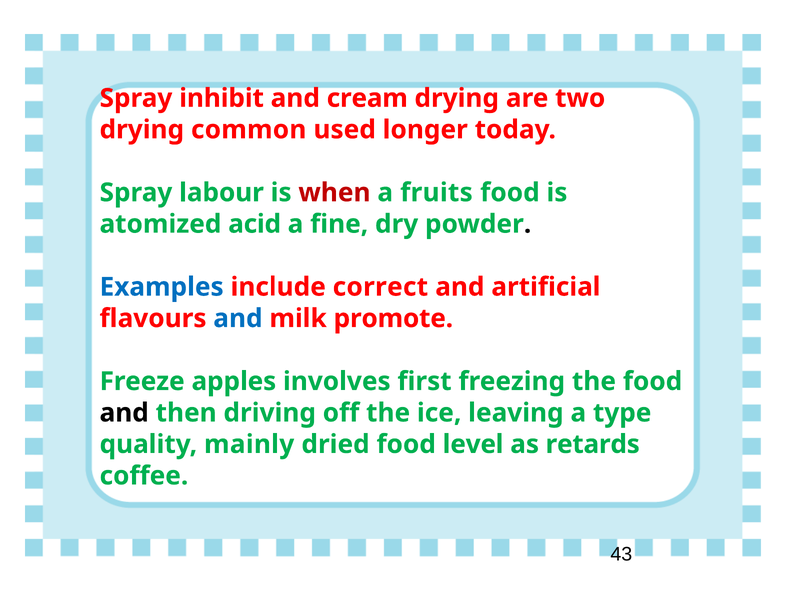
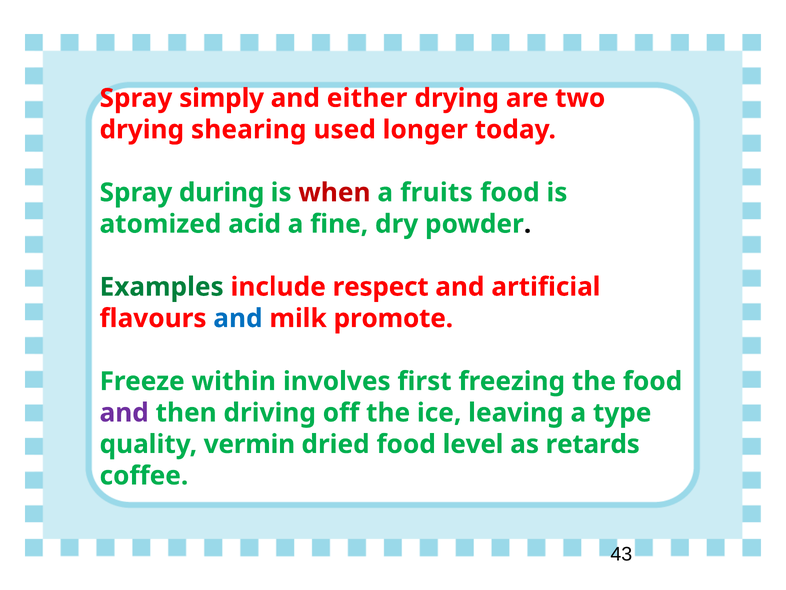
inhibit: inhibit -> simply
cream: cream -> either
common: common -> shearing
labour: labour -> during
Examples colour: blue -> green
correct: correct -> respect
apples: apples -> within
and at (124, 413) colour: black -> purple
mainly: mainly -> vermin
